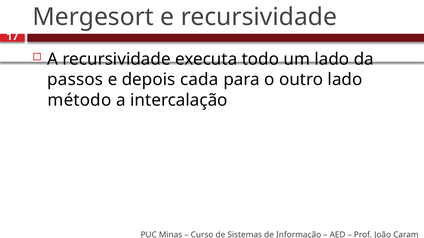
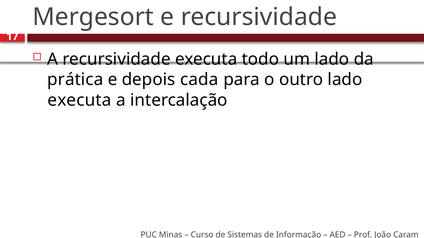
passos: passos -> prática
método at (79, 100): método -> executa
